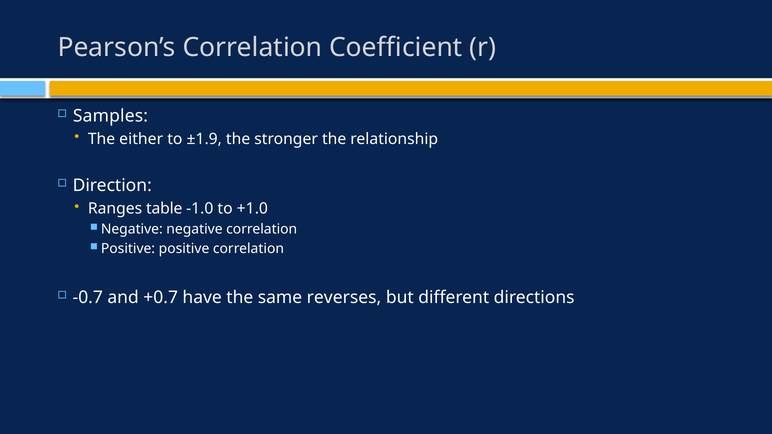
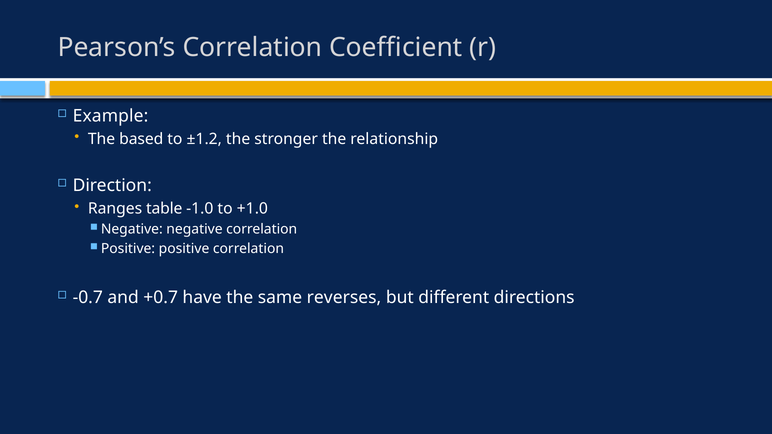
Samples: Samples -> Example
either: either -> based
±1.9: ±1.9 -> ±1.2
